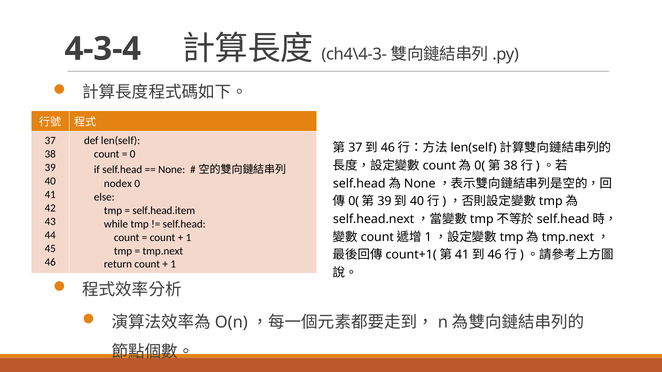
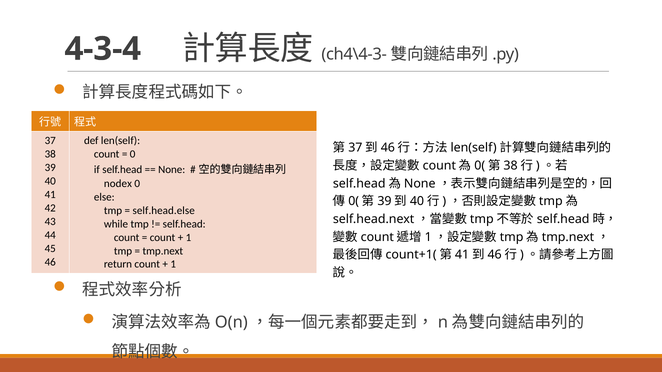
self.head.item: self.head.item -> self.head.else
